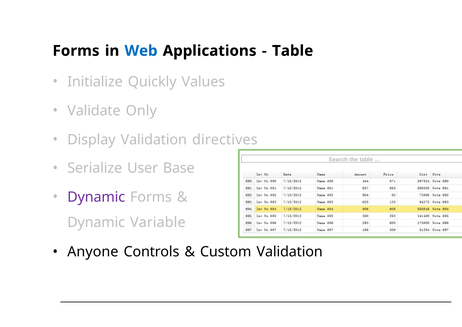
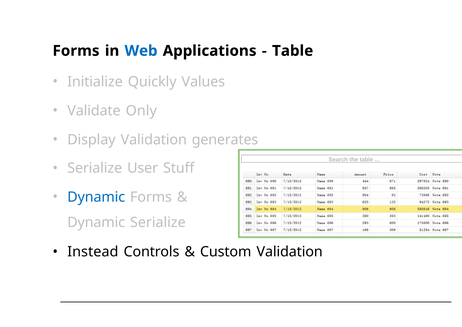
directives: directives -> generates
Base: Base -> Stuff
Dynamic at (96, 197) colour: purple -> blue
Dynamic Variable: Variable -> Serialize
Anyone: Anyone -> Instead
